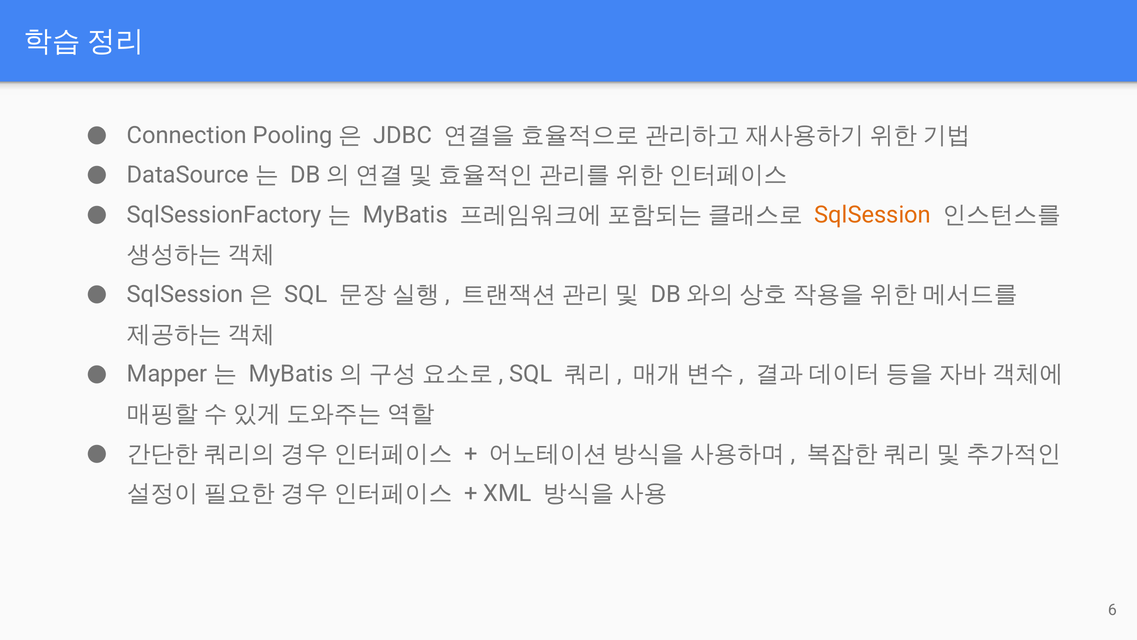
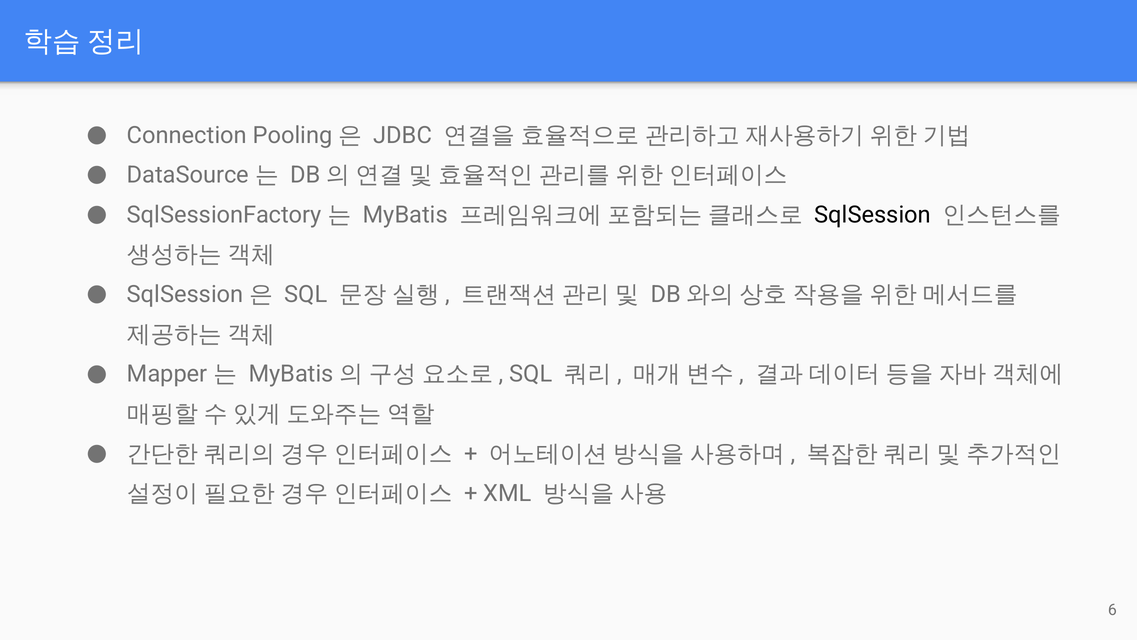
SqlSession at (873, 215) colour: orange -> black
